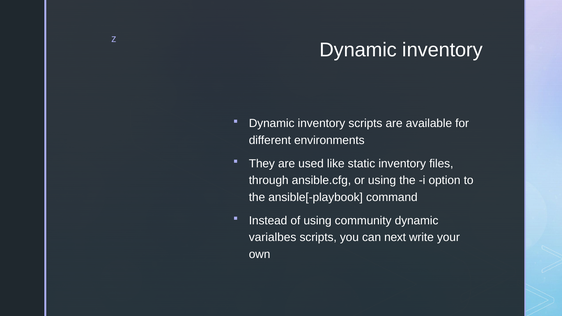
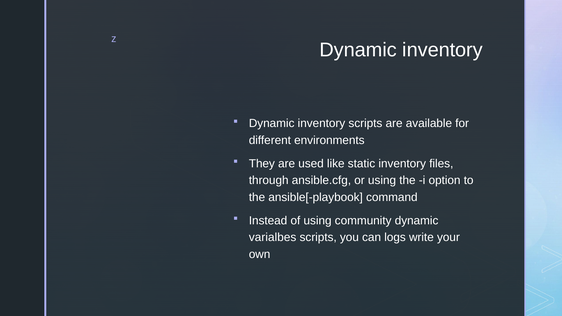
next: next -> logs
